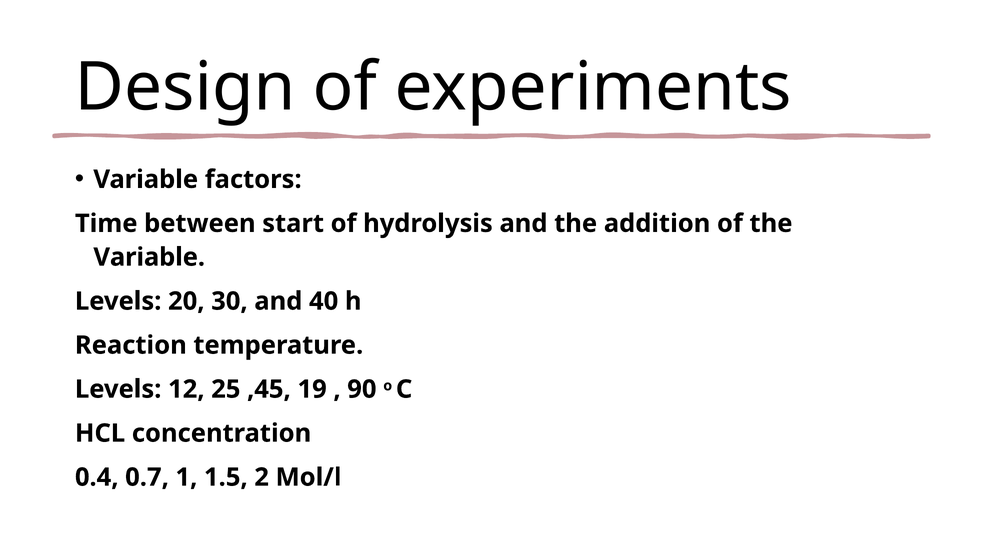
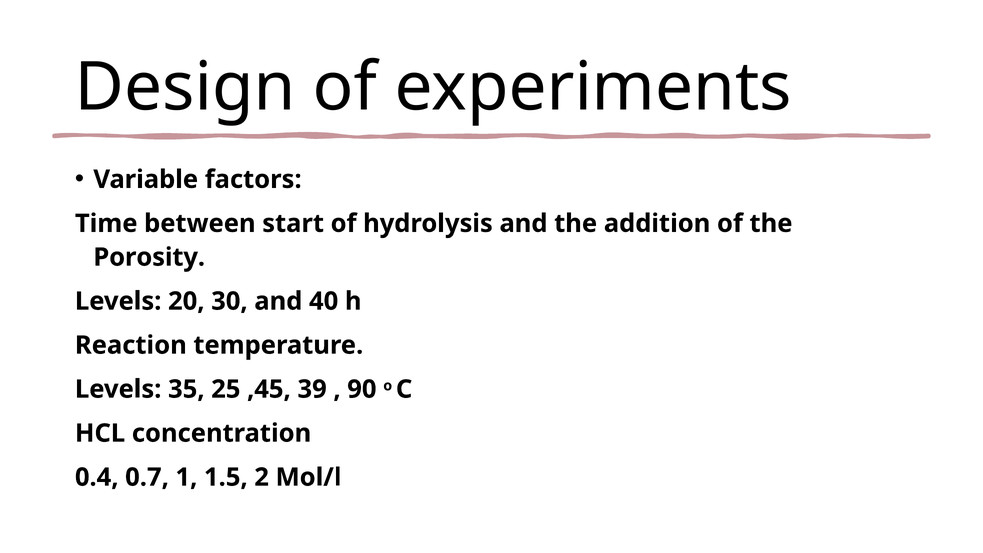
Variable at (149, 257): Variable -> Porosity
12: 12 -> 35
19: 19 -> 39
